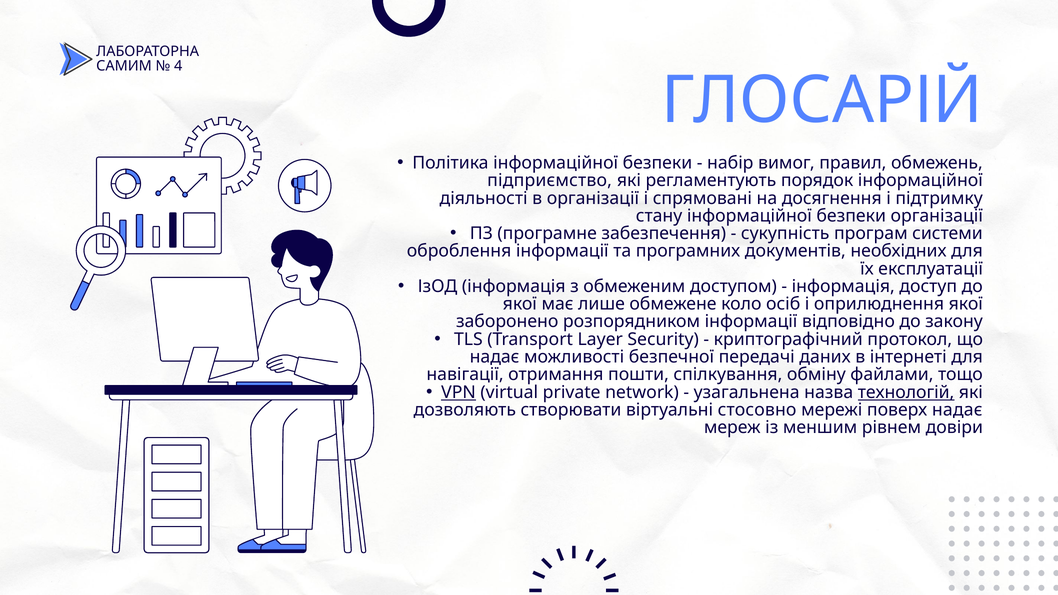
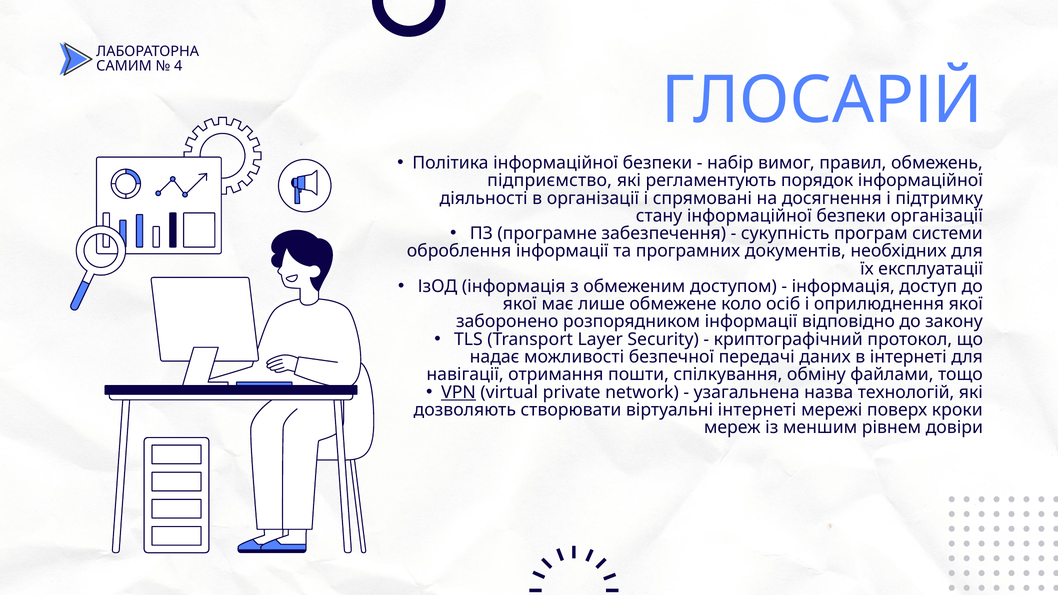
технологій underline: present -> none
віртуальні стосовно: стосовно -> інтернеті
поверх надає: надає -> кроки
